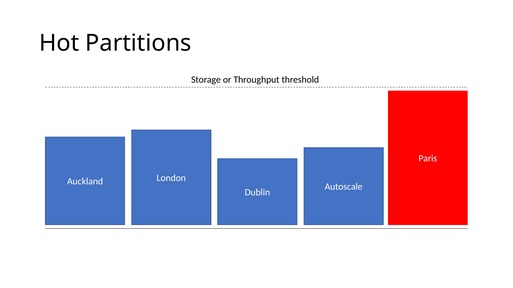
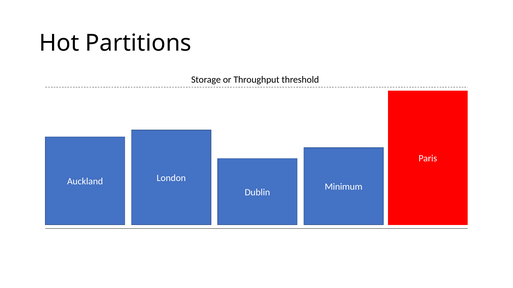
Autoscale: Autoscale -> Minimum
